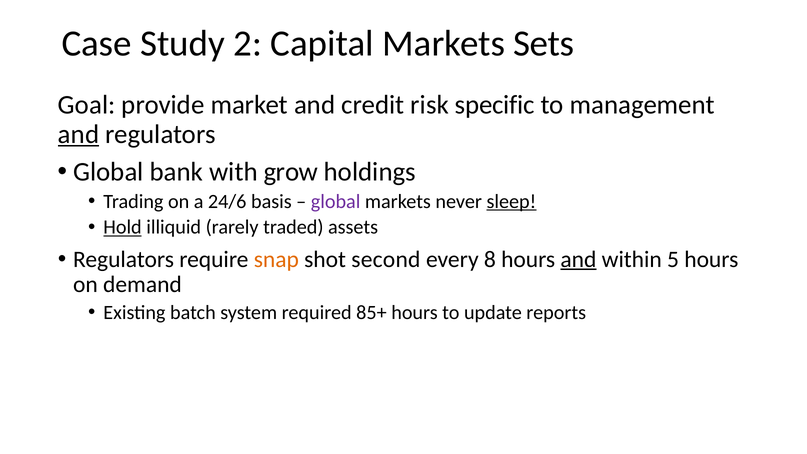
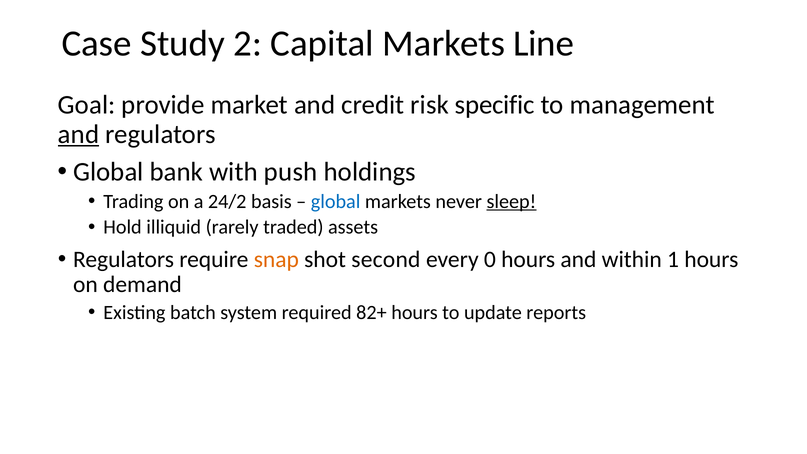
Sets: Sets -> Line
grow: grow -> push
24/6: 24/6 -> 24/2
global at (336, 201) colour: purple -> blue
Hold underline: present -> none
8: 8 -> 0
and at (578, 259) underline: present -> none
5: 5 -> 1
85+: 85+ -> 82+
